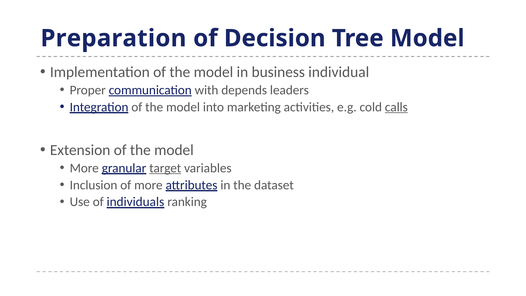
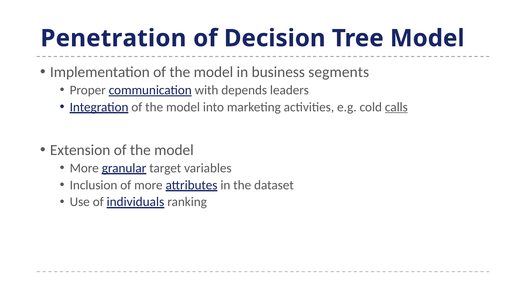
Preparation: Preparation -> Penetration
individual: individual -> segments
target underline: present -> none
